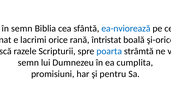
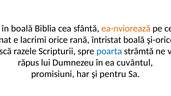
în semn: semn -> boală
ea-nviorează colour: blue -> orange
semn at (28, 63): semn -> răpus
cumplita: cumplita -> cuvântul
